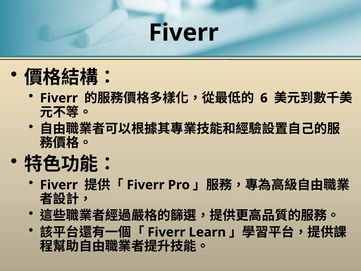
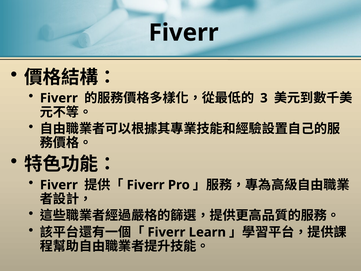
6: 6 -> 3
